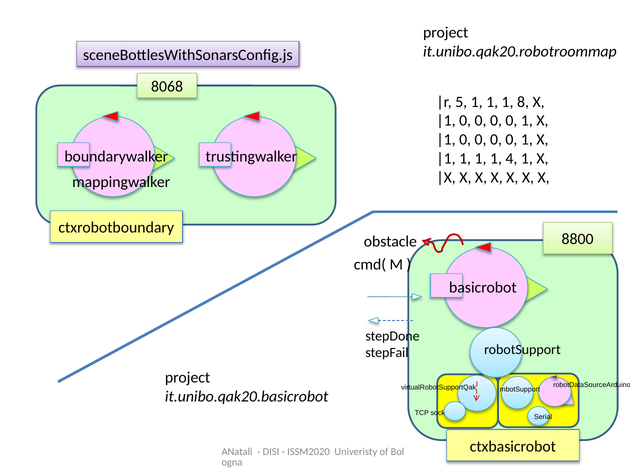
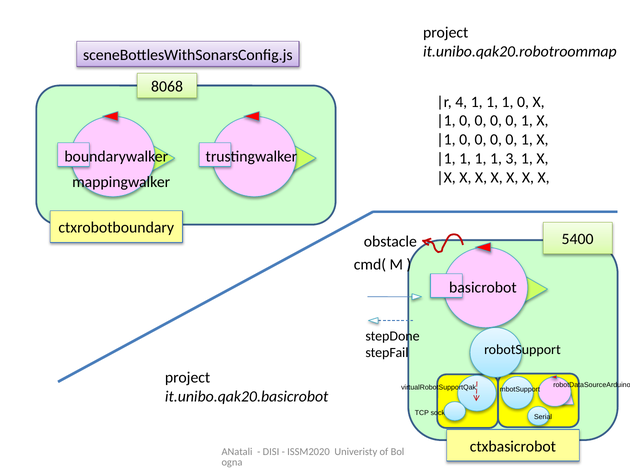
5: 5 -> 4
1 8: 8 -> 0
4: 4 -> 3
8800: 8800 -> 5400
